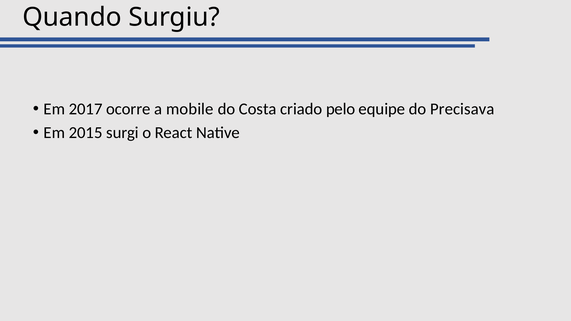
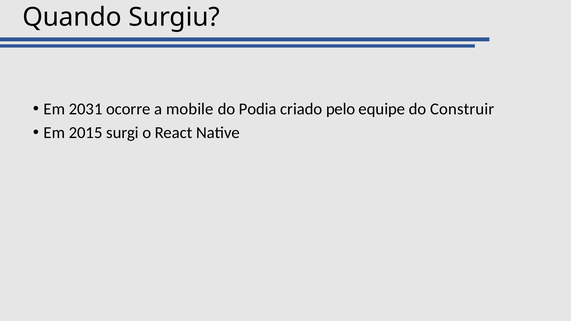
2017: 2017 -> 2031
Costa: Costa -> Podia
Precisava: Precisava -> Construir
